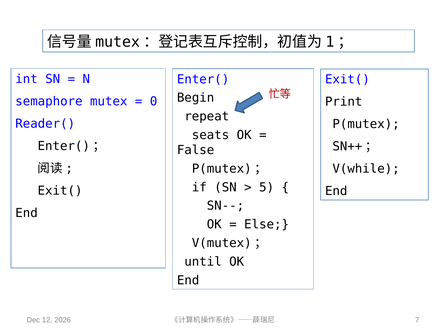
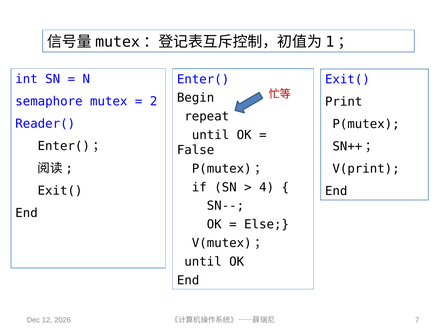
0: 0 -> 2
seats at (211, 135): seats -> until
V(while: V(while -> V(print
5: 5 -> 4
